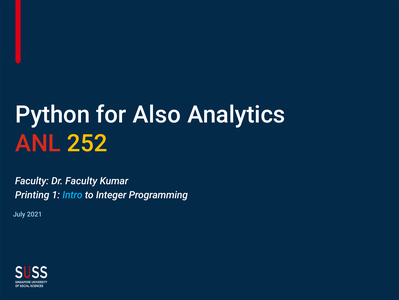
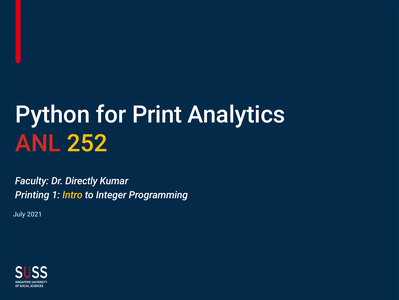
Also: Also -> Print
Dr Faculty: Faculty -> Directly
Intro colour: light blue -> yellow
